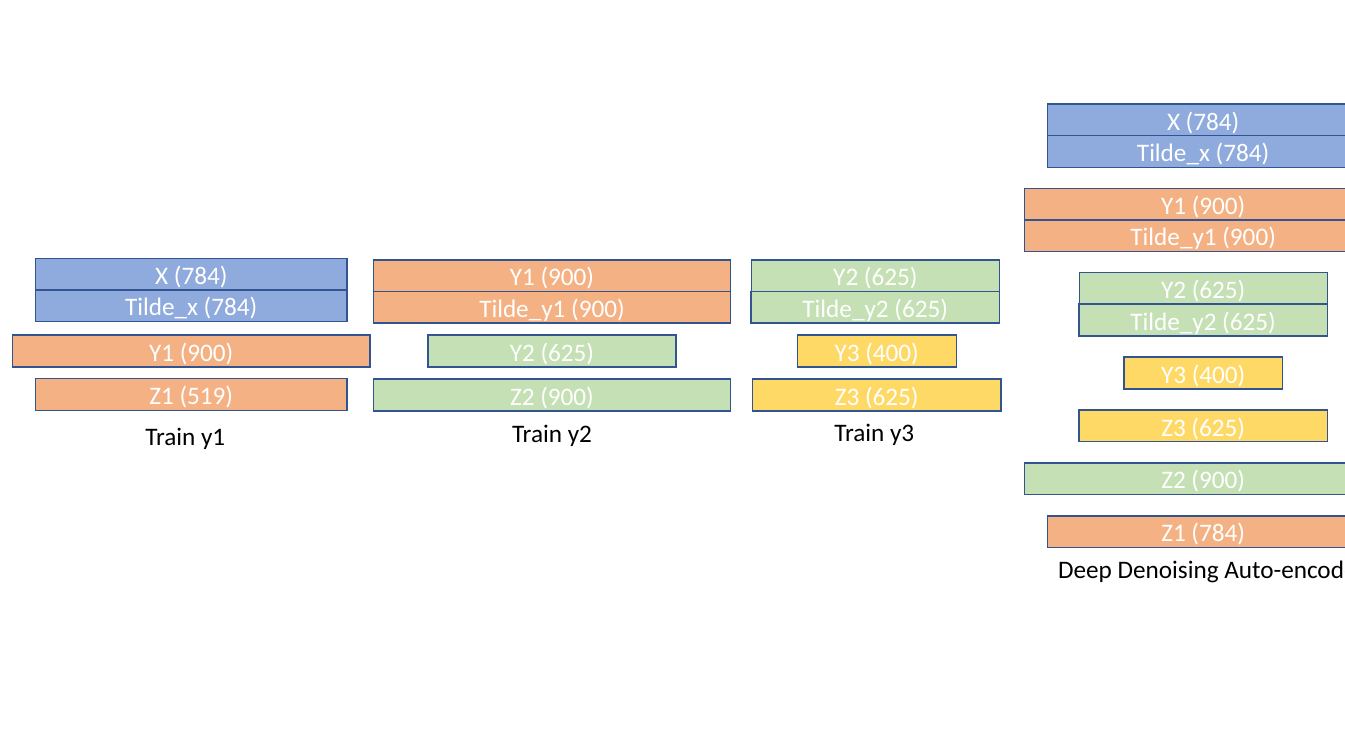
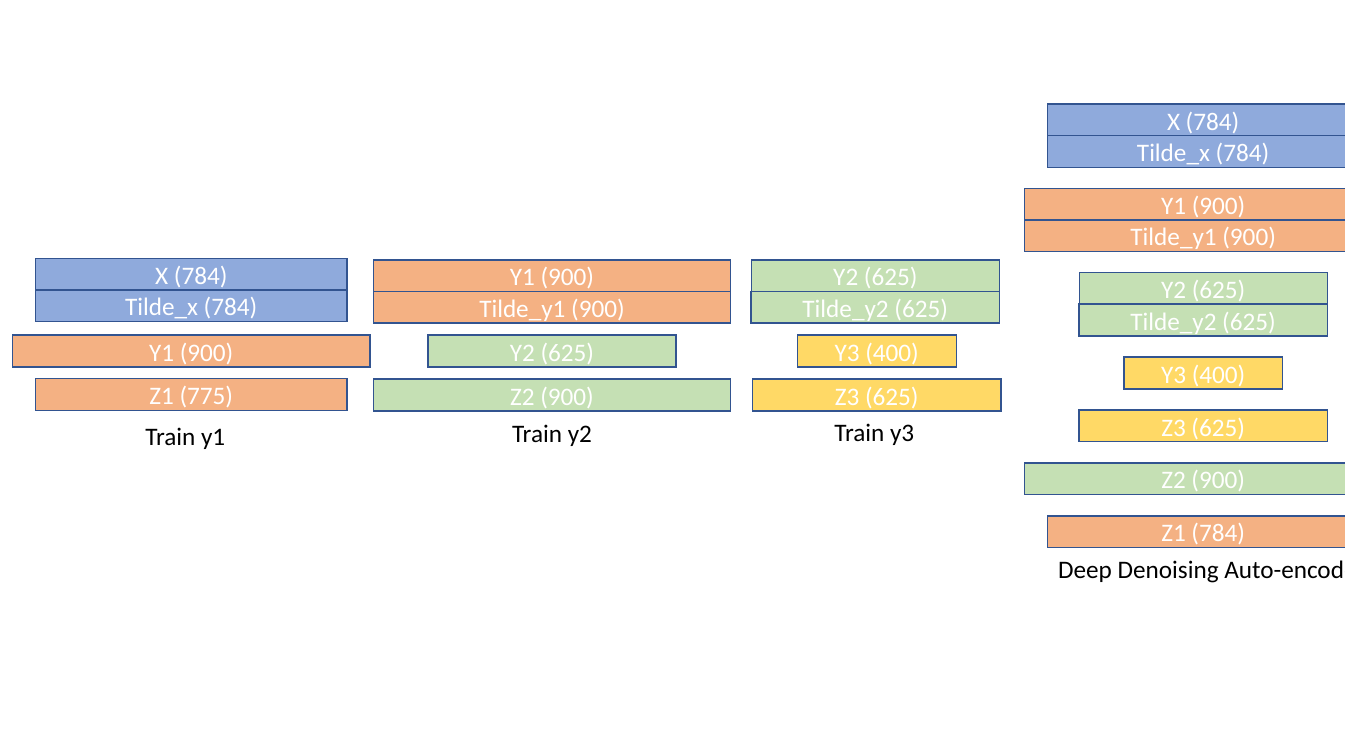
519: 519 -> 775
